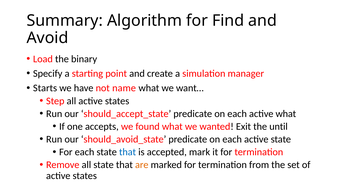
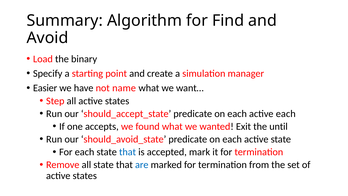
Starts: Starts -> Easier
active what: what -> each
are colour: orange -> blue
